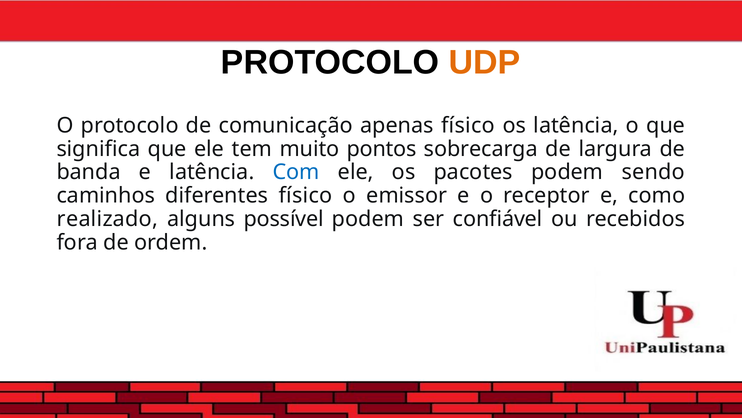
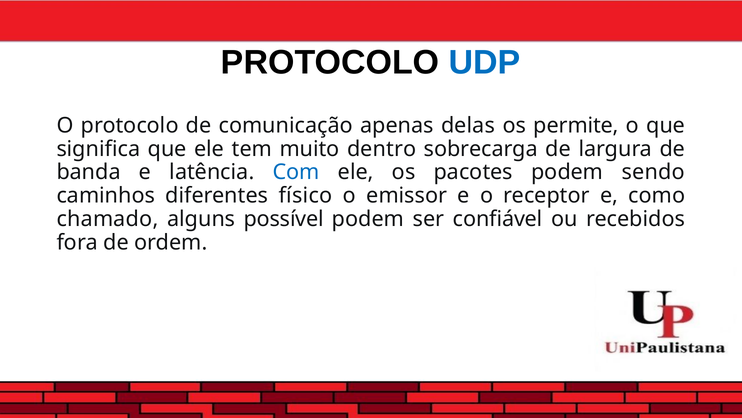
UDP colour: orange -> blue
apenas físico: físico -> delas
os latência: latência -> permite
pontos: pontos -> dentro
realizado: realizado -> chamado
